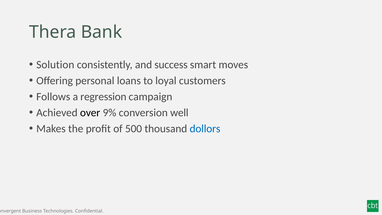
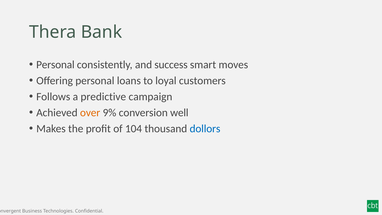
Solution at (55, 65): Solution -> Personal
regression: regression -> predictive
over colour: black -> orange
500: 500 -> 104
